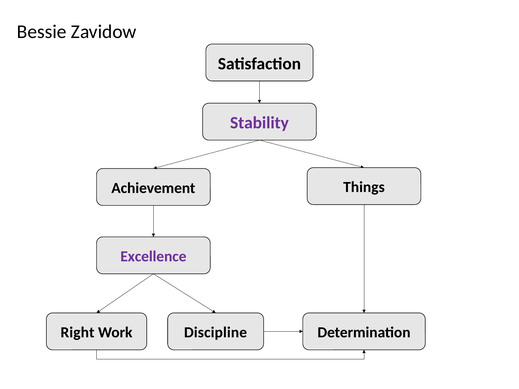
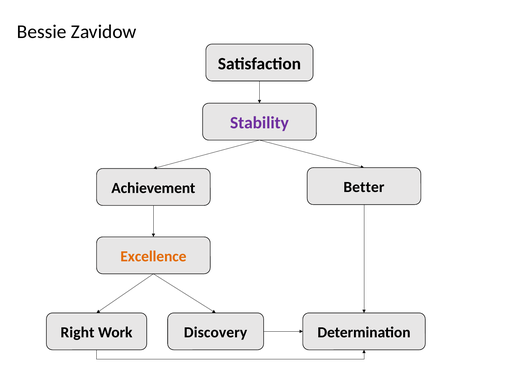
Things: Things -> Better
Excellence colour: purple -> orange
Discipline: Discipline -> Discovery
